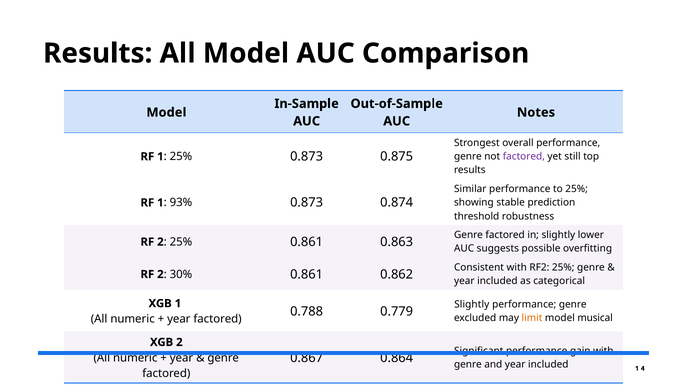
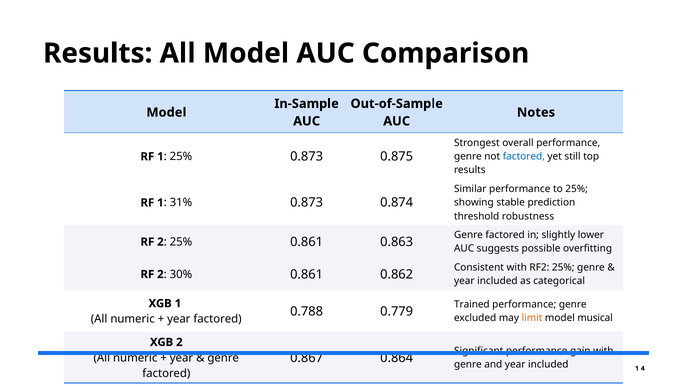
factored at (524, 157) colour: purple -> blue
93%: 93% -> 31%
Slightly at (472, 305): Slightly -> Trained
